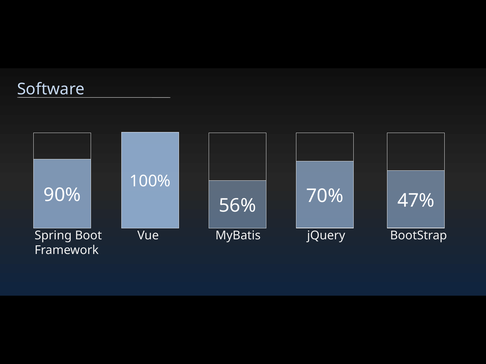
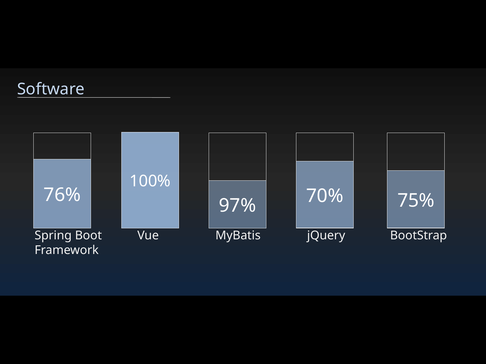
90%: 90% -> 76%
47%: 47% -> 75%
56%: 56% -> 97%
